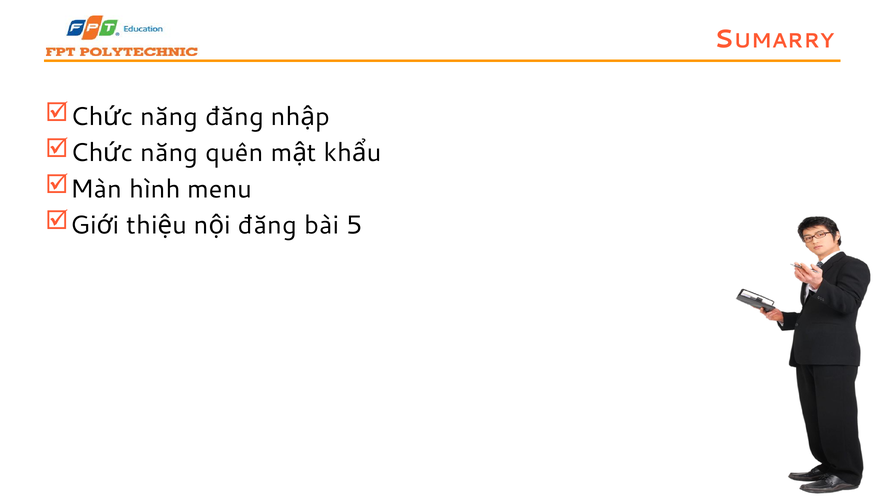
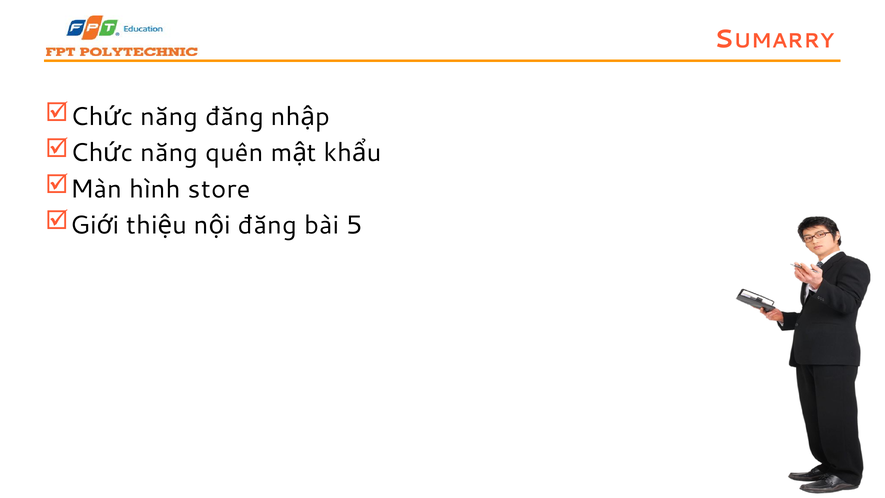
menu: menu -> store
